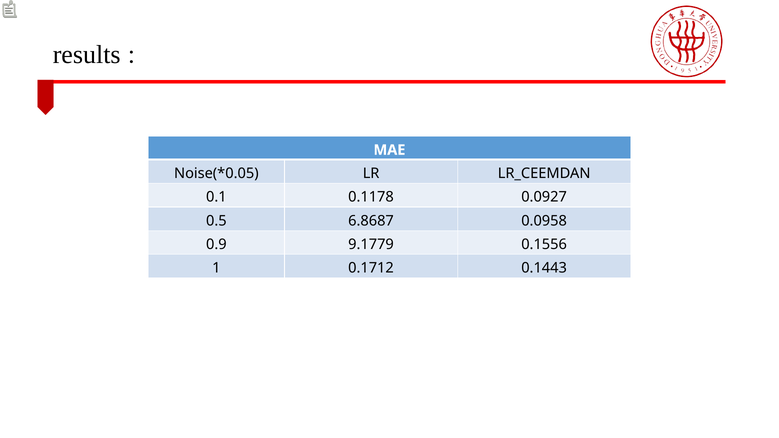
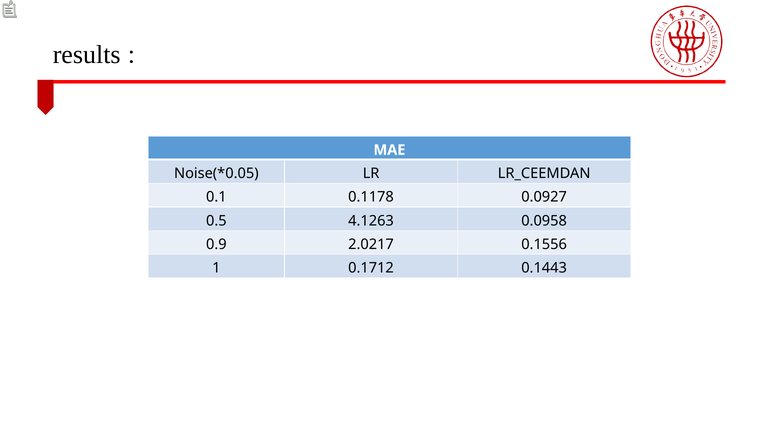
6.8687: 6.8687 -> 4.1263
9.1779: 9.1779 -> 2.0217
